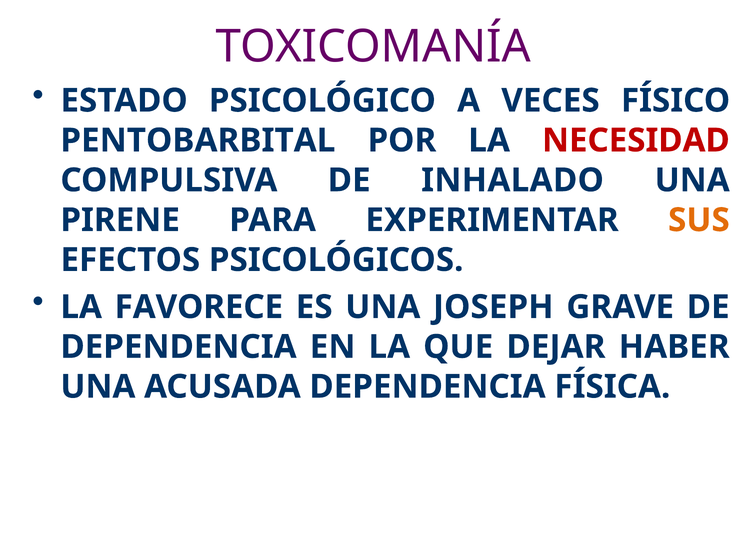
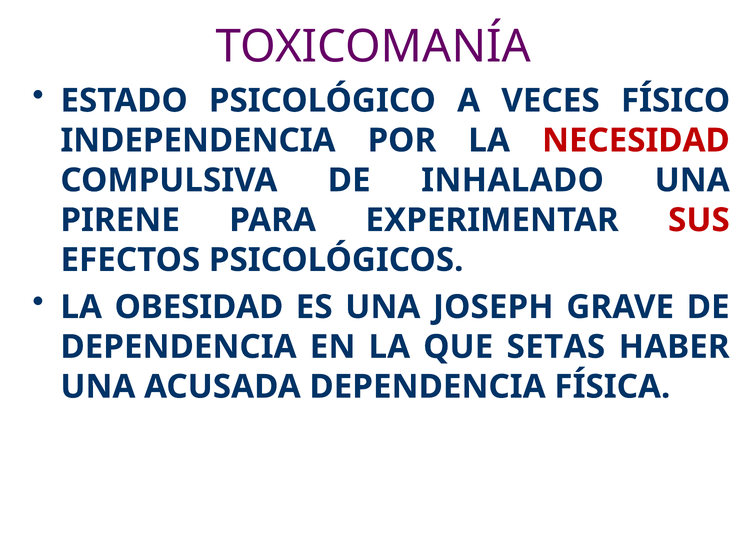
PENTOBARBITAL: PENTOBARBITAL -> INDEPENDENCIA
SUS colour: orange -> red
FAVORECE: FAVORECE -> OBESIDAD
DEJAR: DEJAR -> SETAS
